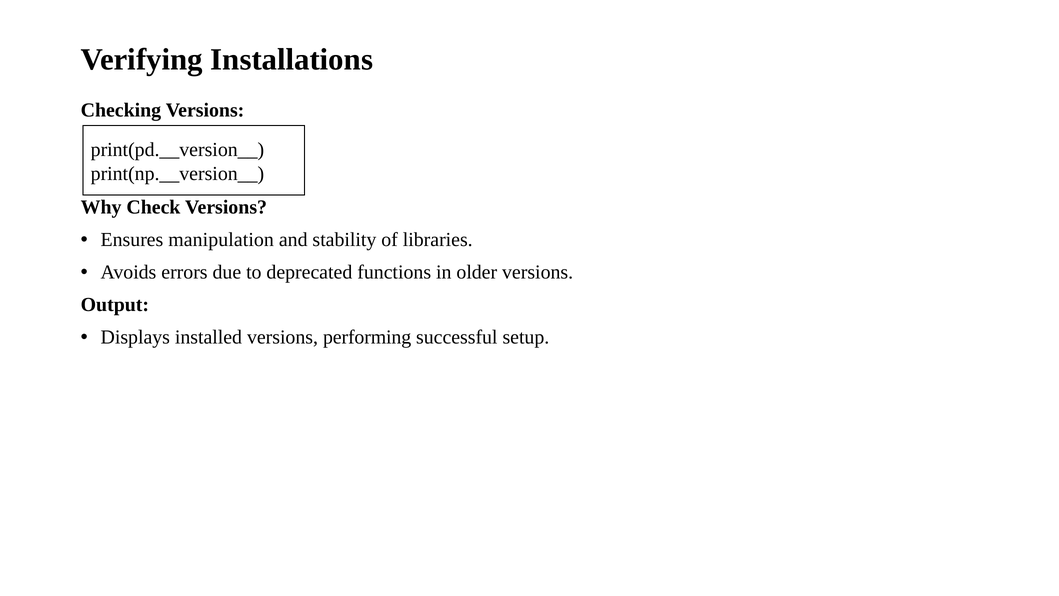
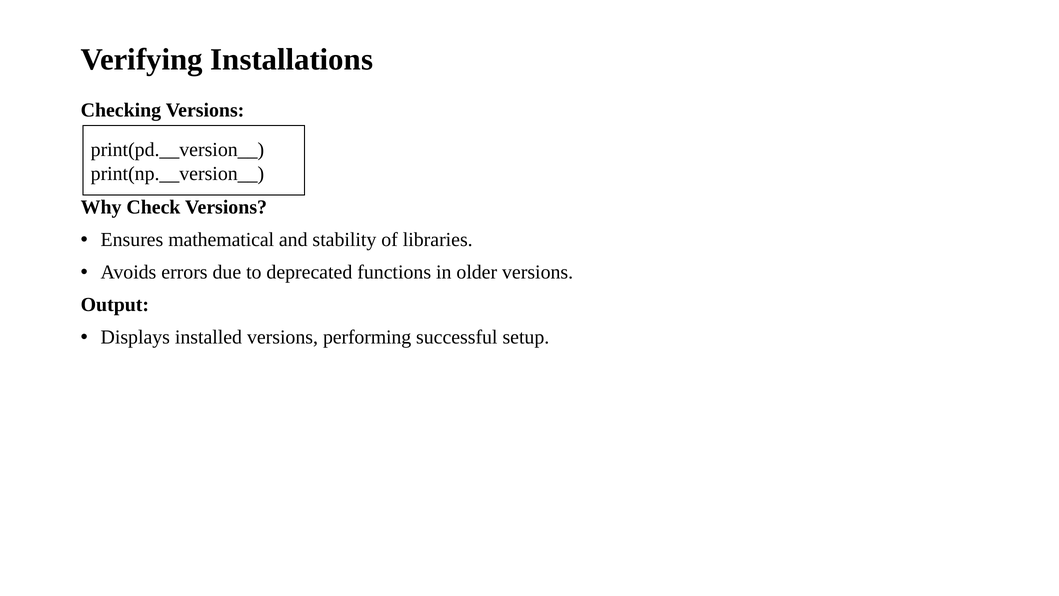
manipulation: manipulation -> mathematical
